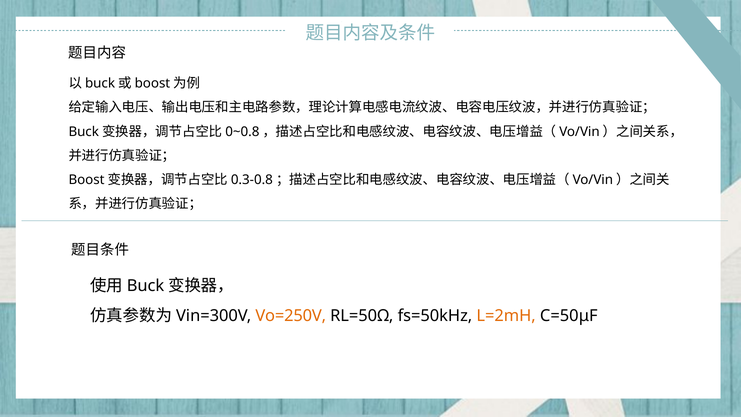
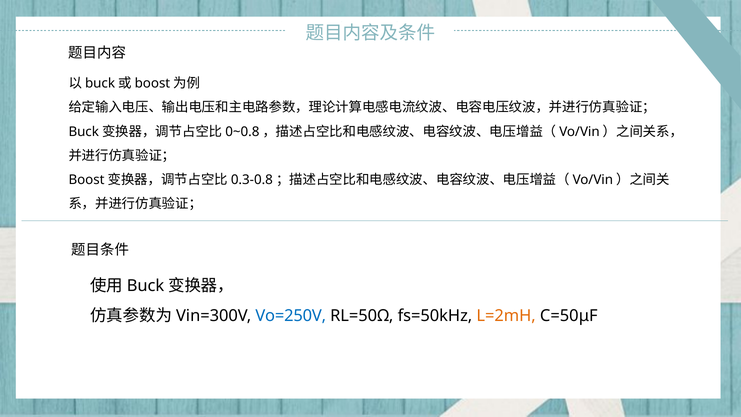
Vo=250V colour: orange -> blue
